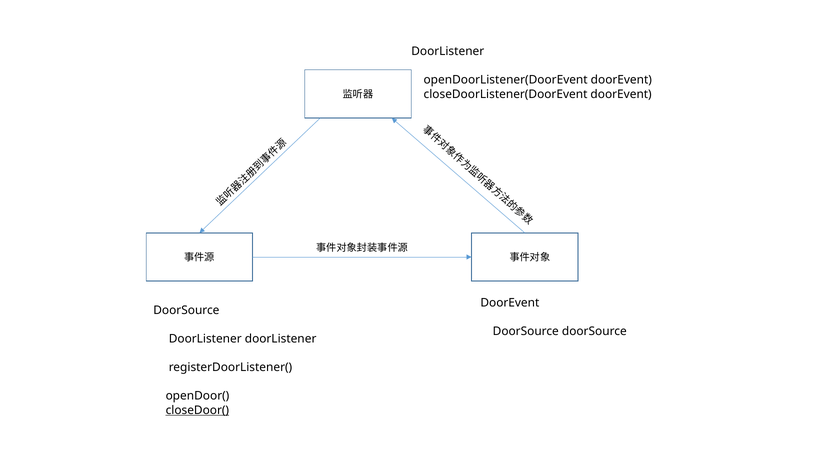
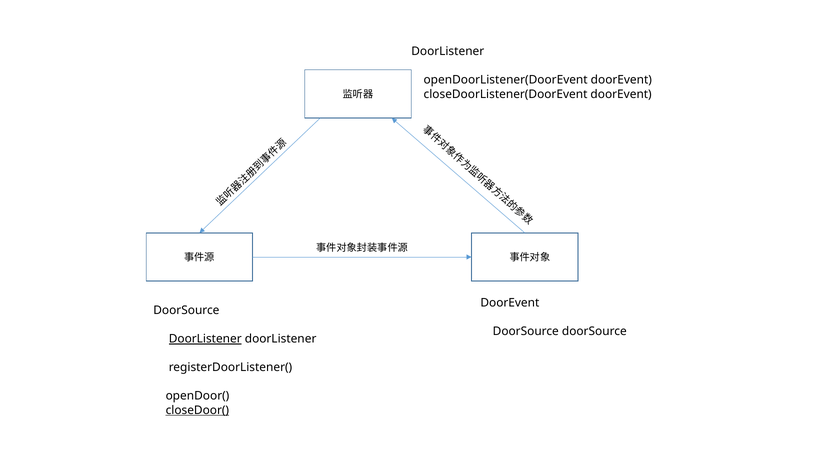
DoorListener at (205, 339) underline: none -> present
